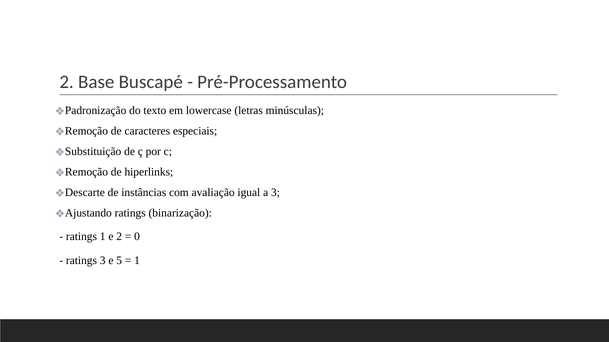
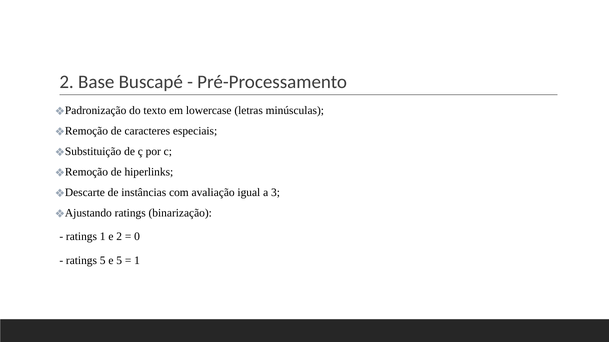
ratings 3: 3 -> 5
